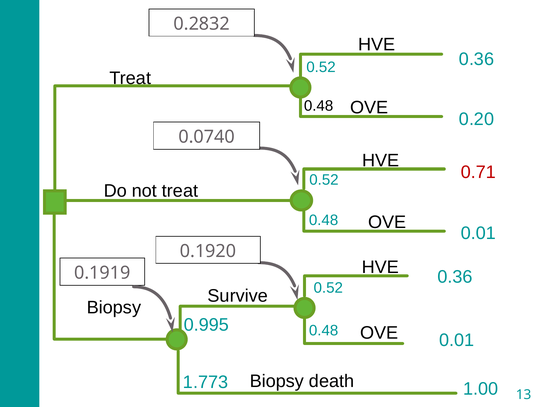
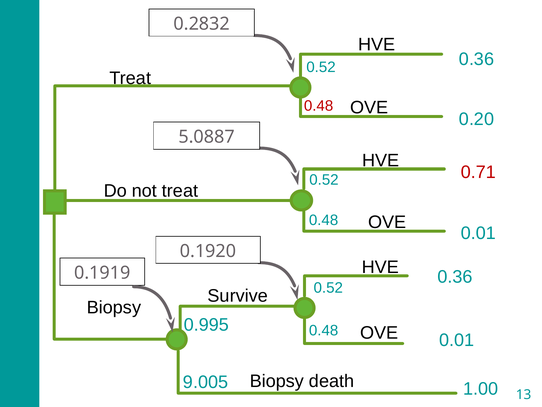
0.48 at (319, 106) colour: black -> red
0.0740: 0.0740 -> 5.0887
1.773: 1.773 -> 9.005
